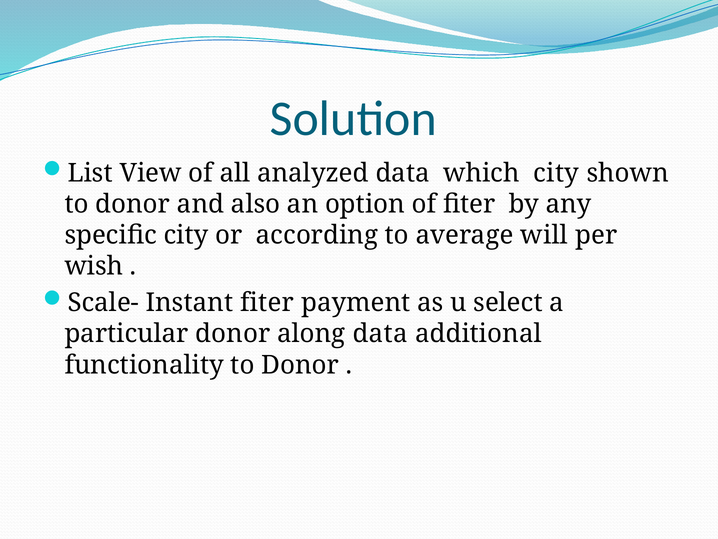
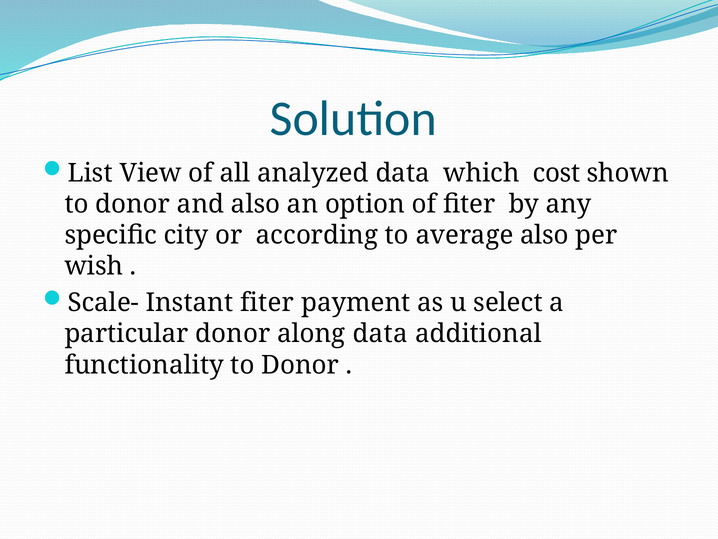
which city: city -> cost
average will: will -> also
